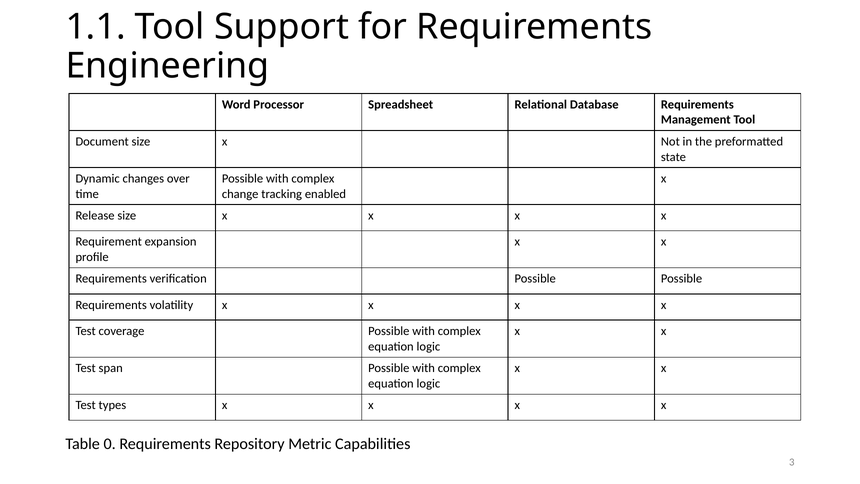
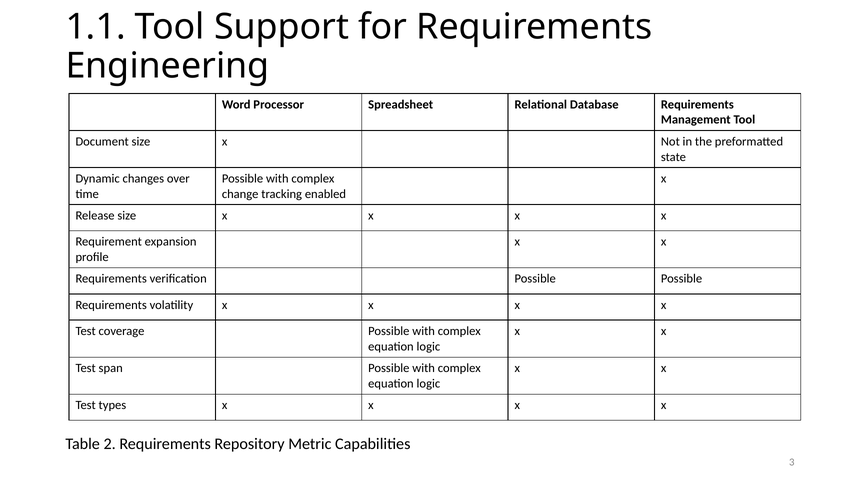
0: 0 -> 2
